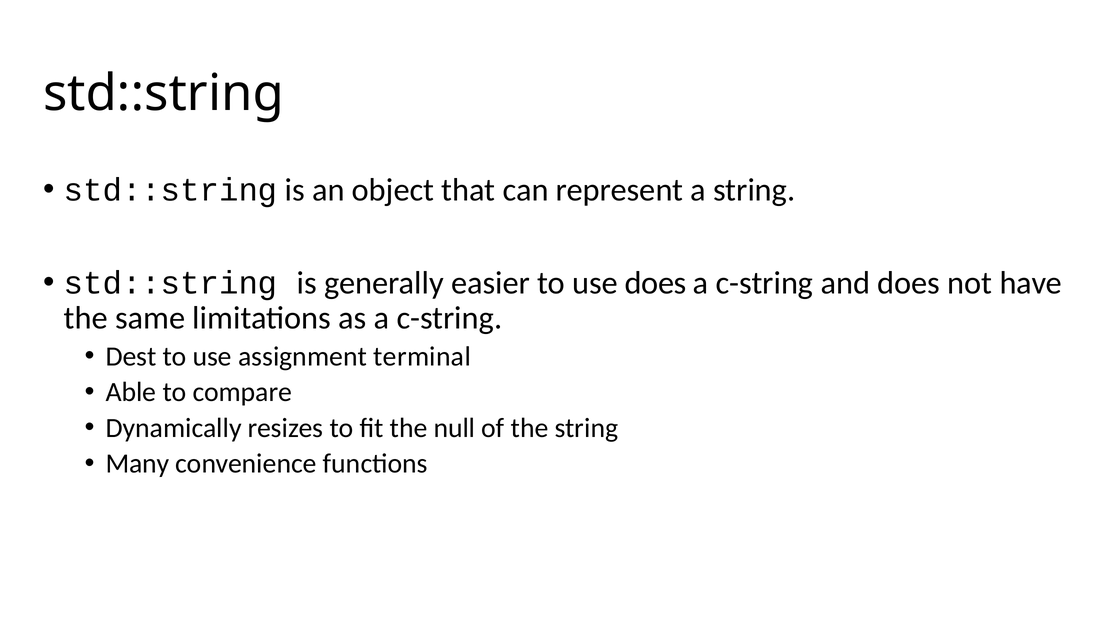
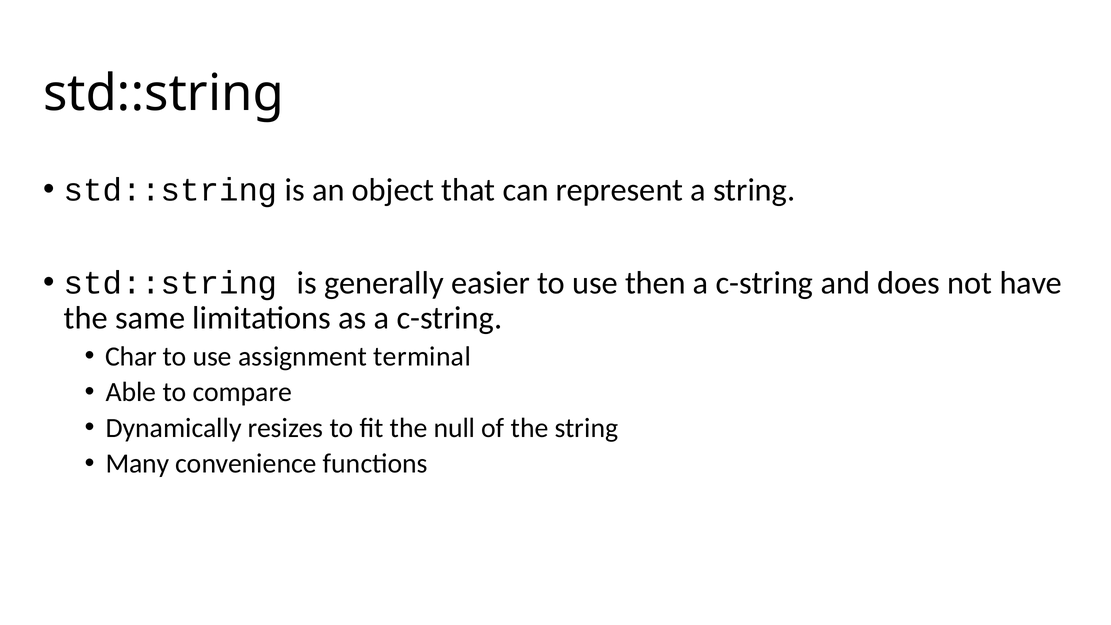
use does: does -> then
Dest: Dest -> Char
